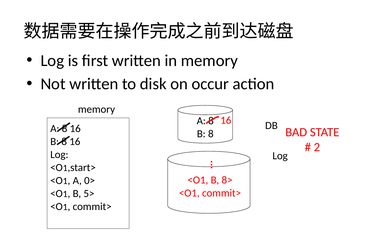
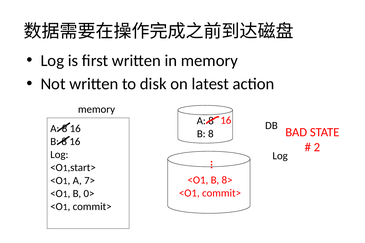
occur: occur -> latest
0>: 0> -> 7>
5>: 5> -> 0>
